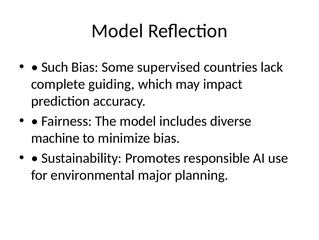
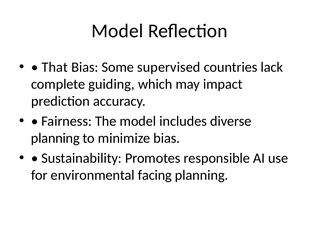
Such: Such -> That
machine at (55, 138): machine -> planning
major: major -> facing
